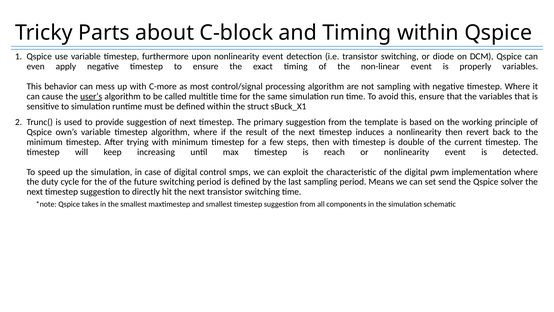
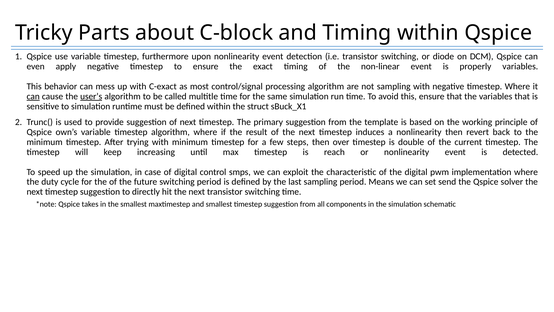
C-more: C-more -> C-exact
can at (33, 96) underline: none -> present
then with: with -> over
